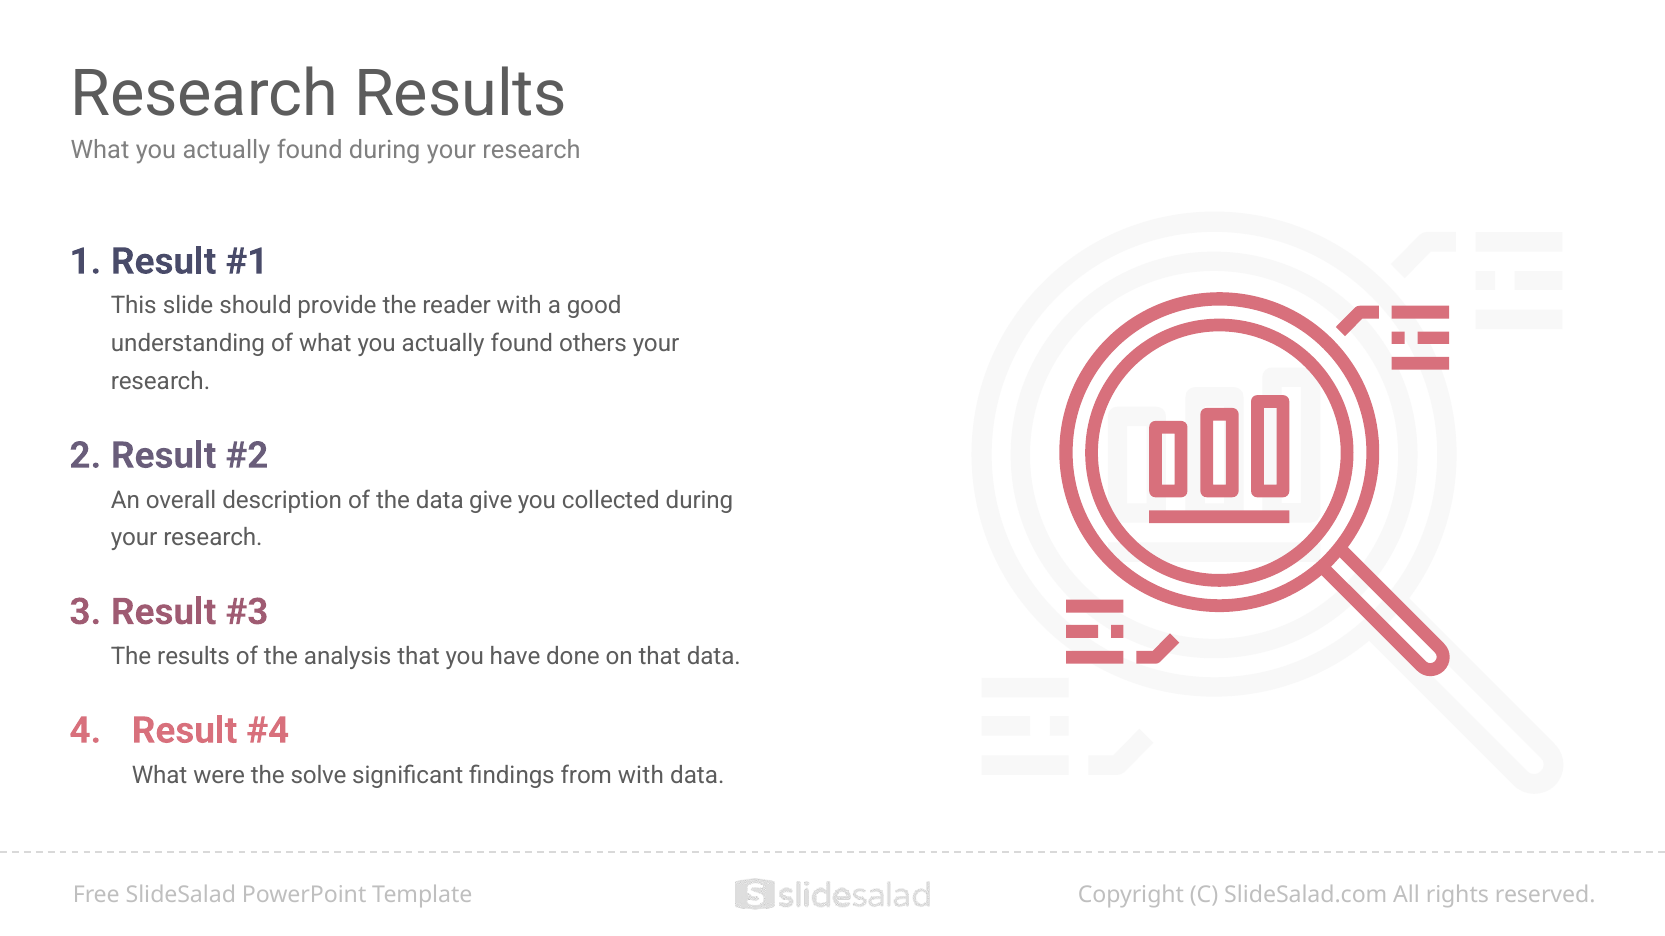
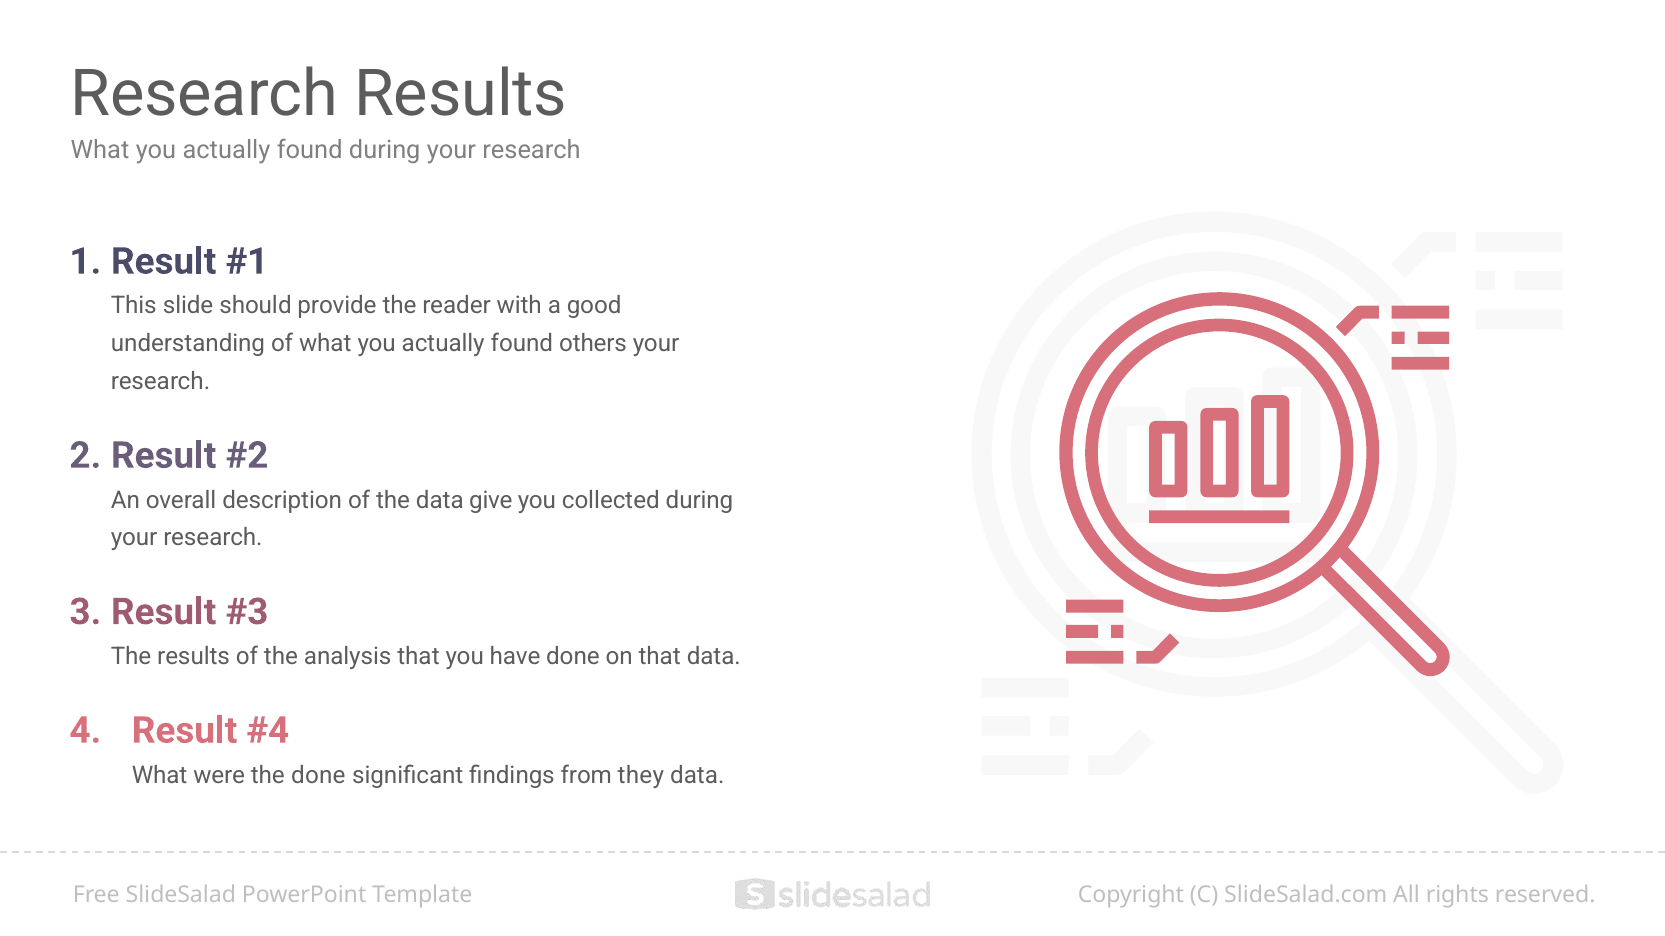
the solve: solve -> done
from with: with -> they
